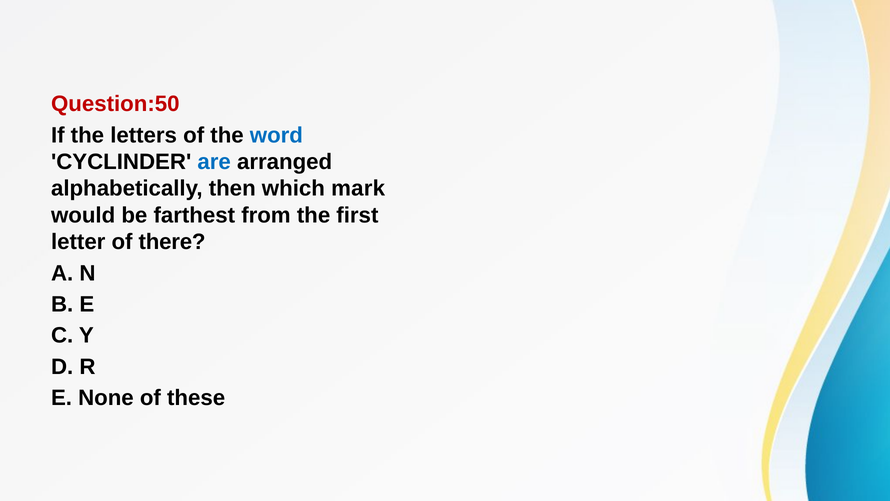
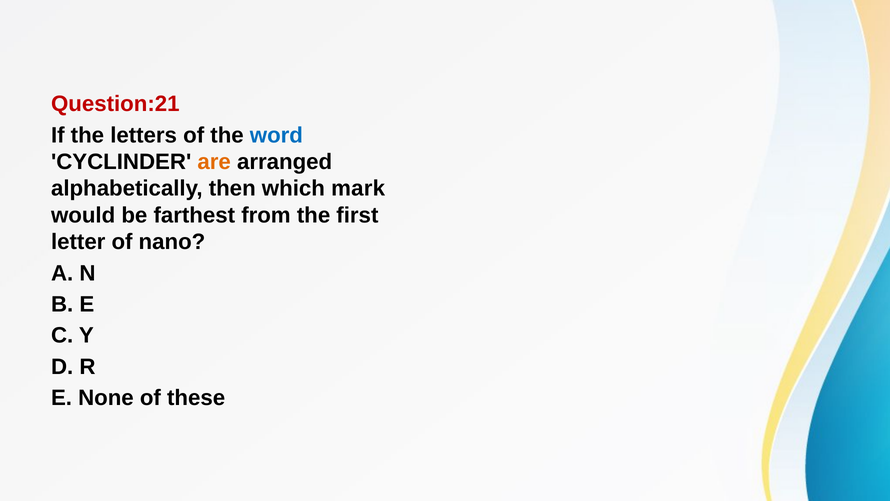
Question:50: Question:50 -> Question:21
are colour: blue -> orange
there: there -> nano
